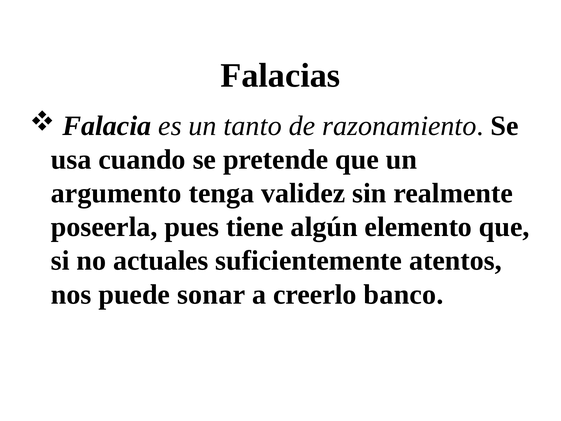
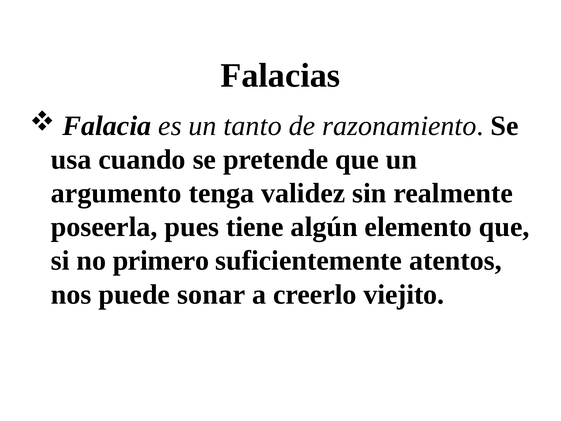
actuales: actuales -> primero
banco: banco -> viejito
